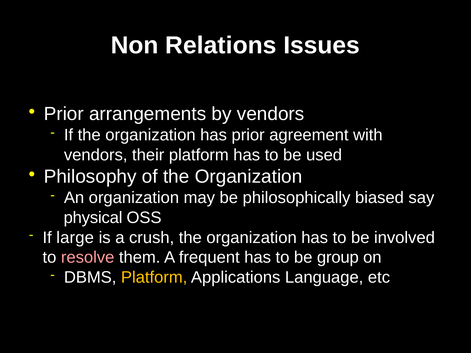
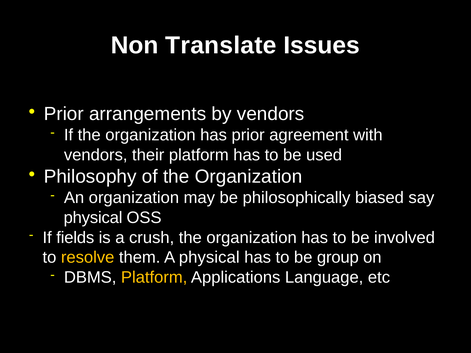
Relations: Relations -> Translate
large: large -> fields
resolve colour: pink -> yellow
A frequent: frequent -> physical
